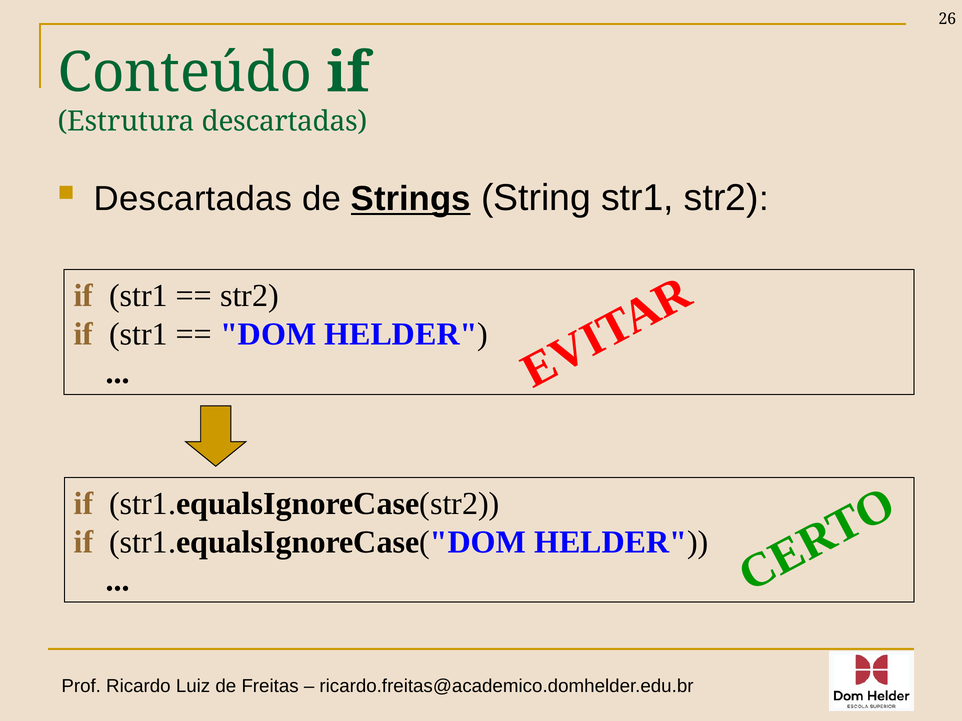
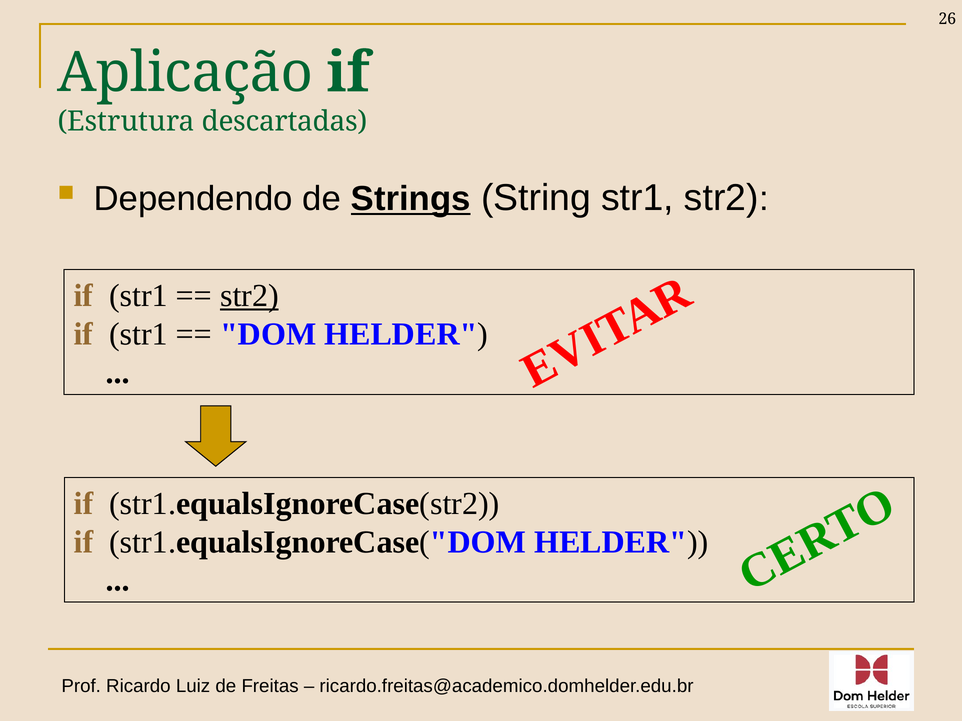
Conteúdo: Conteúdo -> Aplicação
Descartadas at (193, 199): Descartadas -> Dependendo
str2 at (249, 296) underline: none -> present
